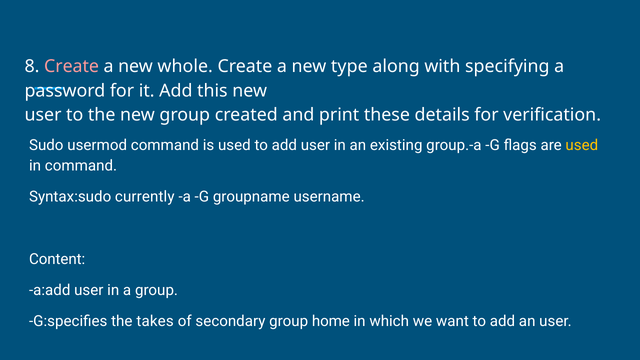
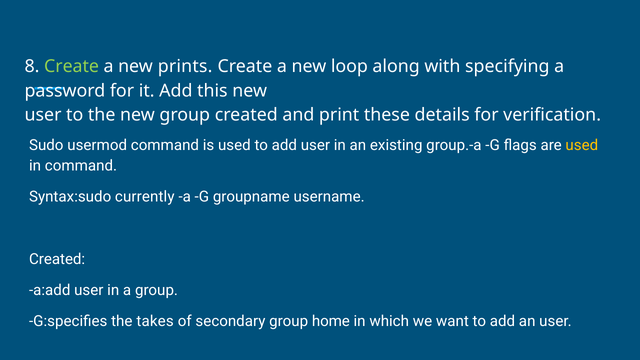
Create at (72, 66) colour: pink -> light green
whole: whole -> prints
type: type -> loop
Content at (57, 259): Content -> Created
